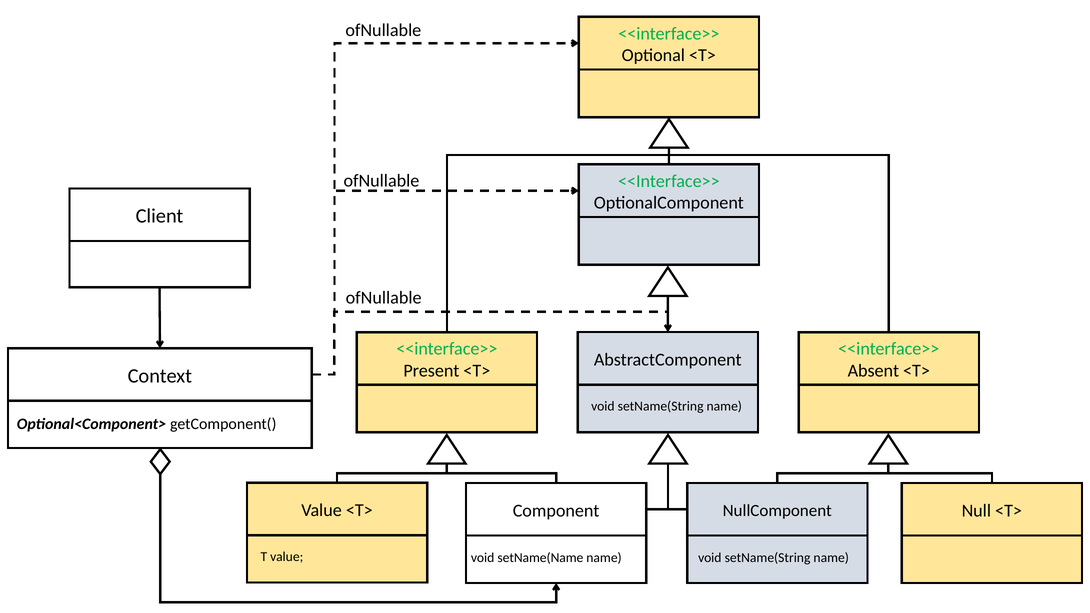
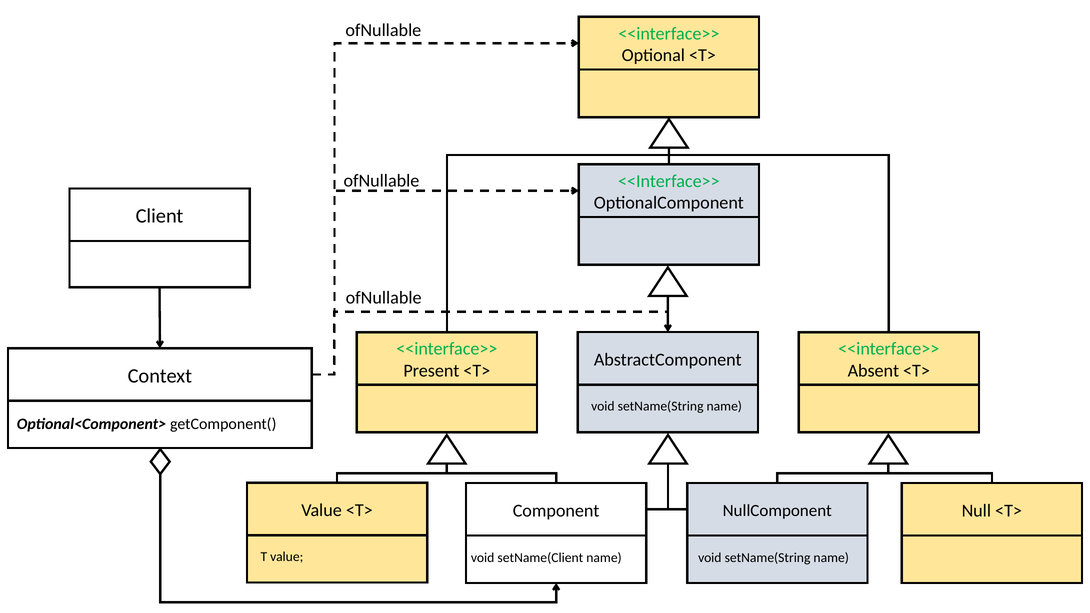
setName(Name: setName(Name -> setName(Client
